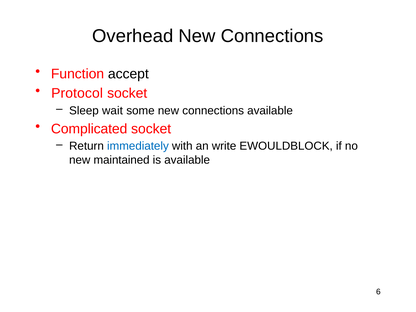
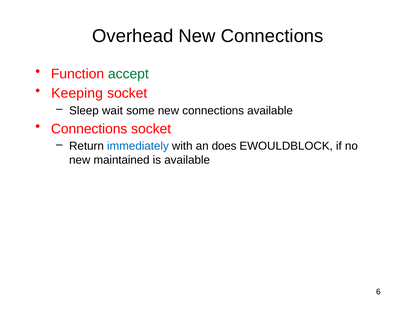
accept colour: black -> green
Protocol: Protocol -> Keeping
Complicated at (89, 129): Complicated -> Connections
write: write -> does
